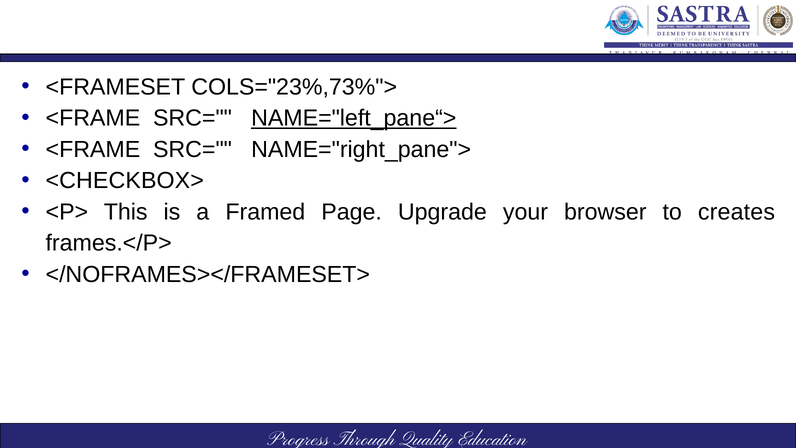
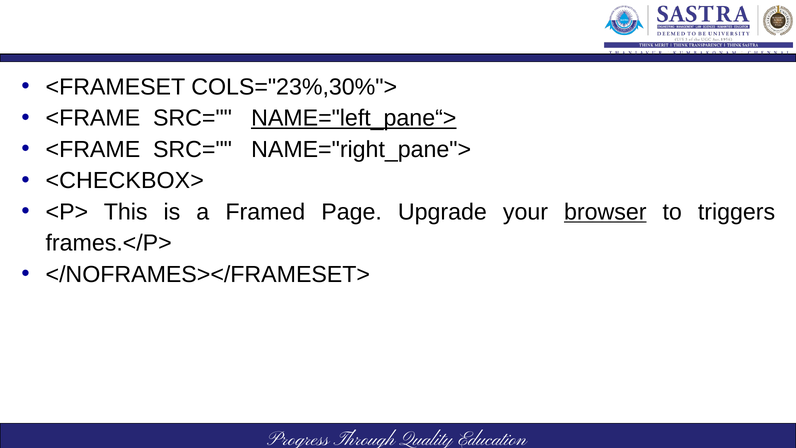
COLS="23%,73%">: COLS="23%,73%"> -> COLS="23%,30%">
browser underline: none -> present
creates: creates -> triggers
